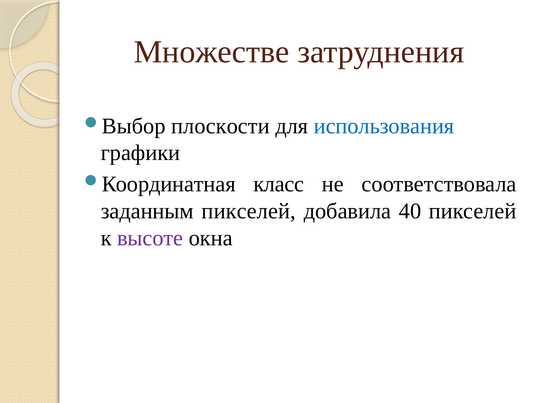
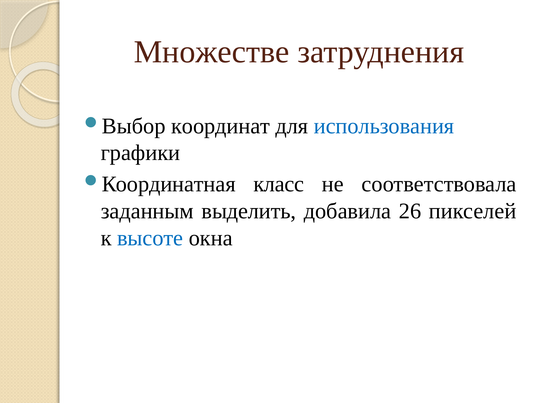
плоскости: плоскости -> координат
заданным пикселей: пикселей -> выделить
40: 40 -> 26
высоте colour: purple -> blue
